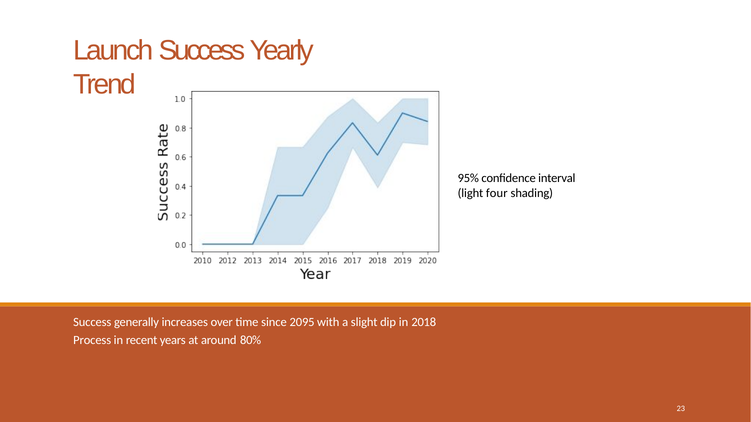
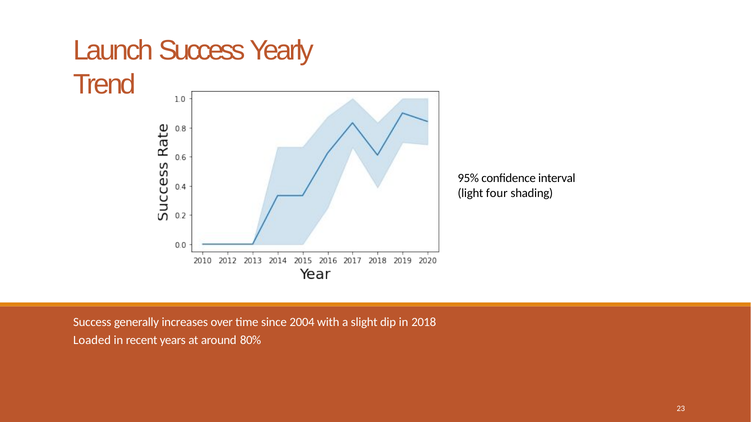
2095: 2095 -> 2004
Process: Process -> Loaded
